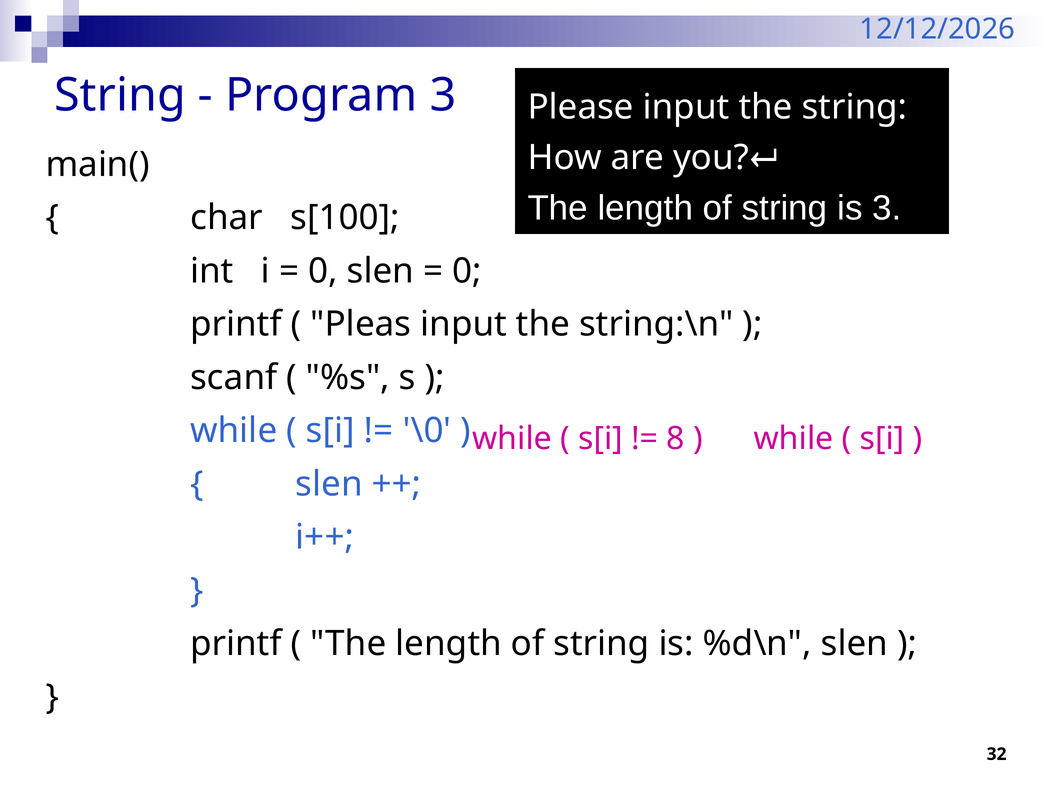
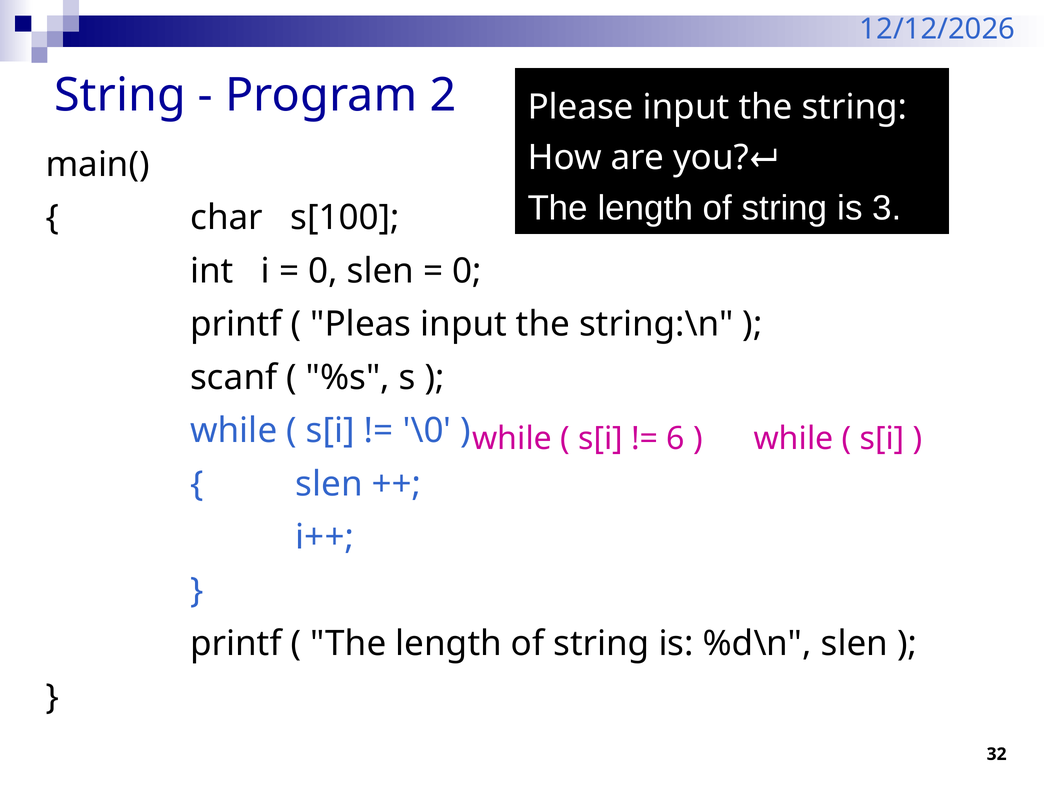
Program 3: 3 -> 2
8: 8 -> 6
